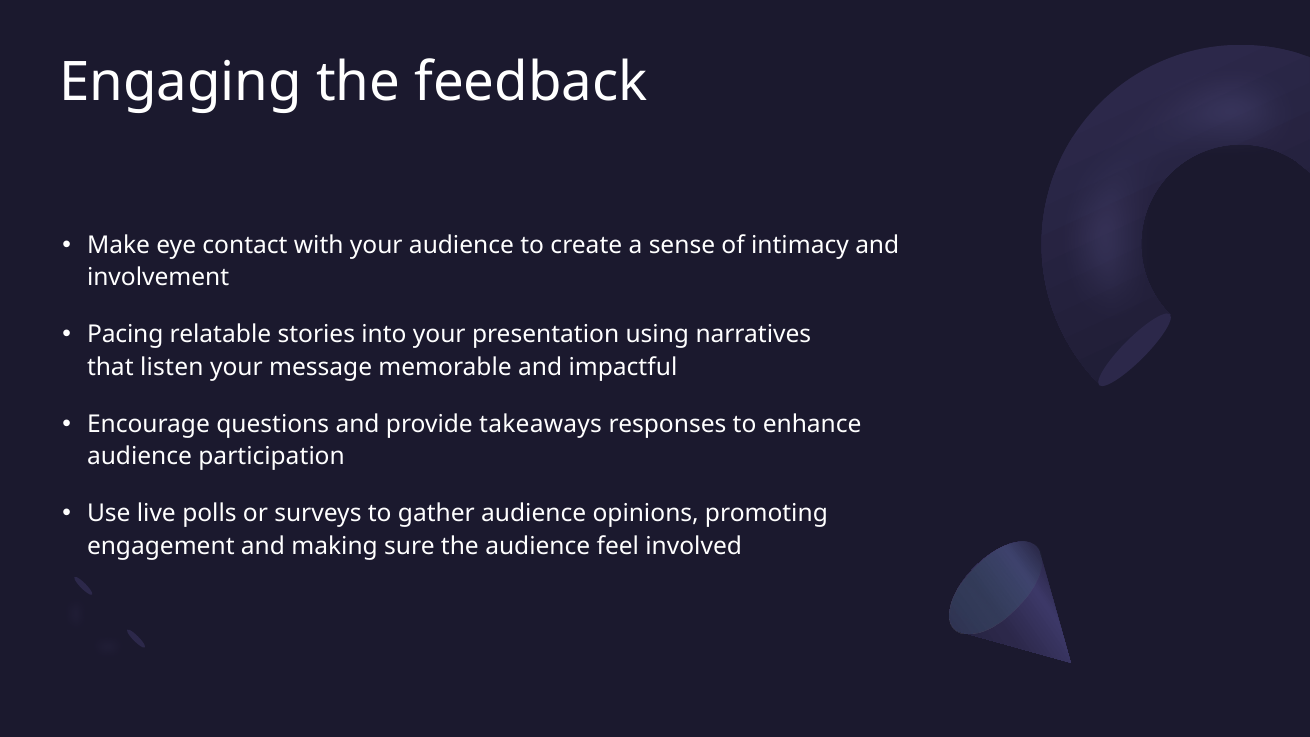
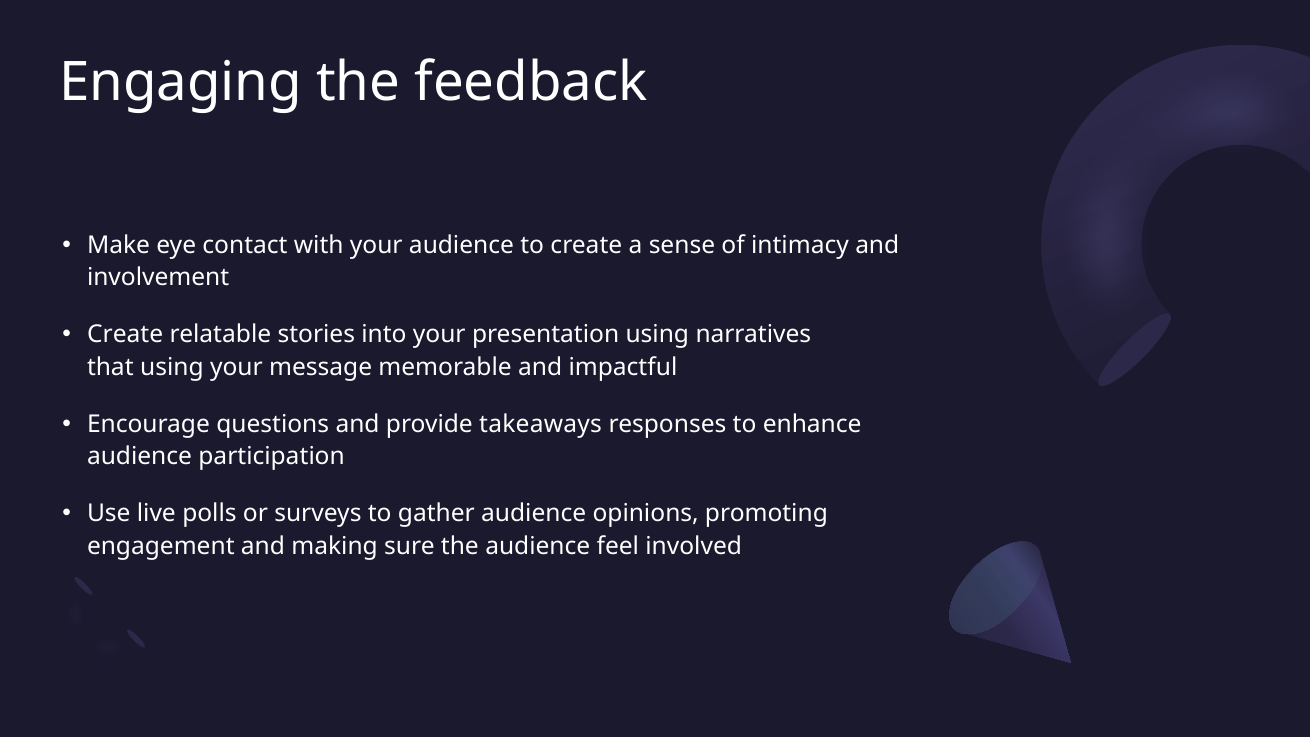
Pacing at (125, 335): Pacing -> Create
that listen: listen -> using
